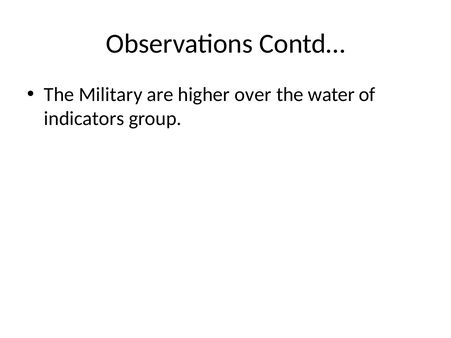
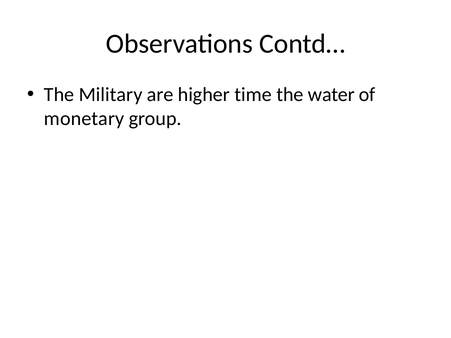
over: over -> time
indicators: indicators -> monetary
